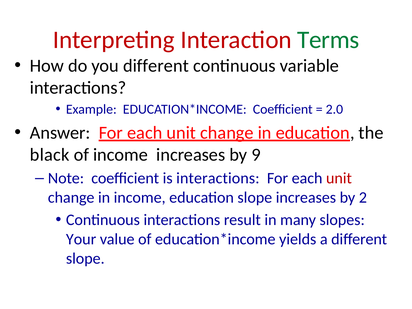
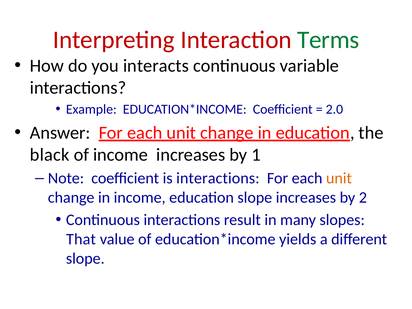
you different: different -> interacts
9: 9 -> 1
unit at (339, 178) colour: red -> orange
Your: Your -> That
